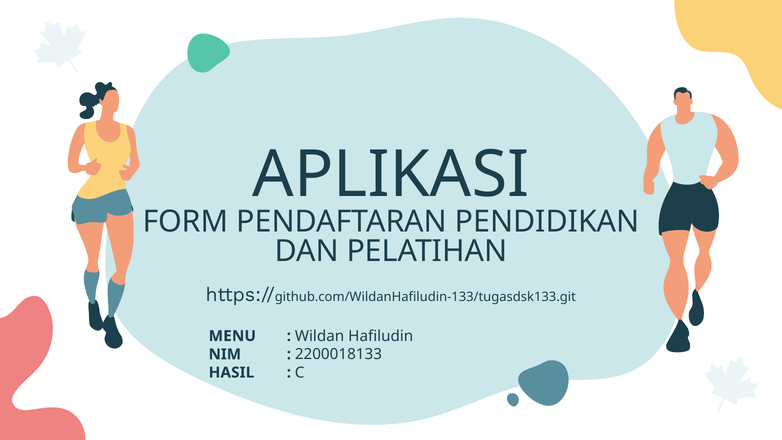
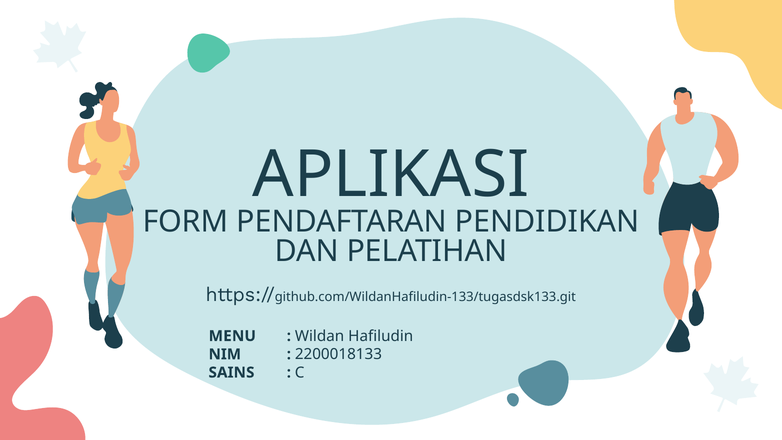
HASIL: HASIL -> SAINS
